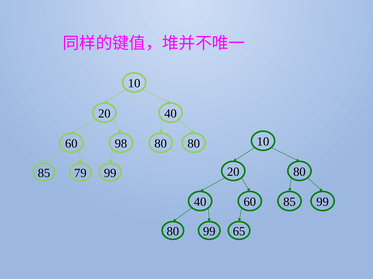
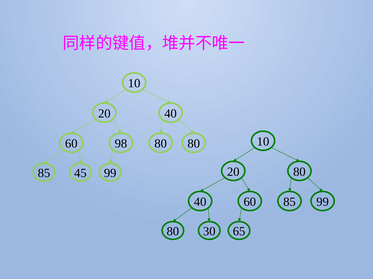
79: 79 -> 45
99 at (209, 232): 99 -> 30
